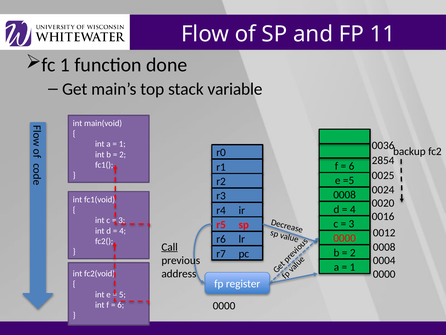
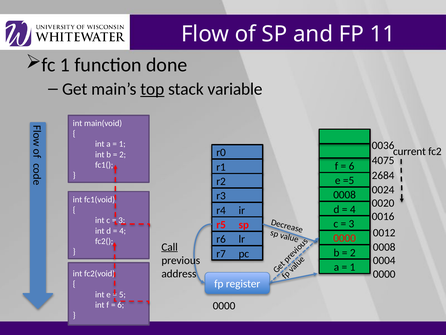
top underline: none -> present
backup: backup -> current
2854: 2854 -> 4075
0025: 0025 -> 2684
